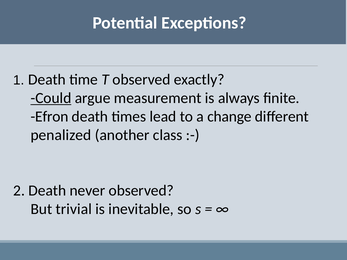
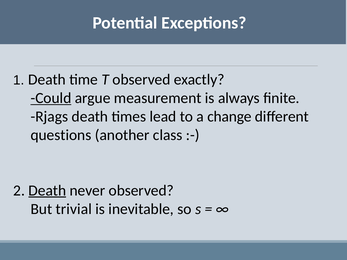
Efron: Efron -> Rjags
penalized: penalized -> questions
Death at (47, 191) underline: none -> present
